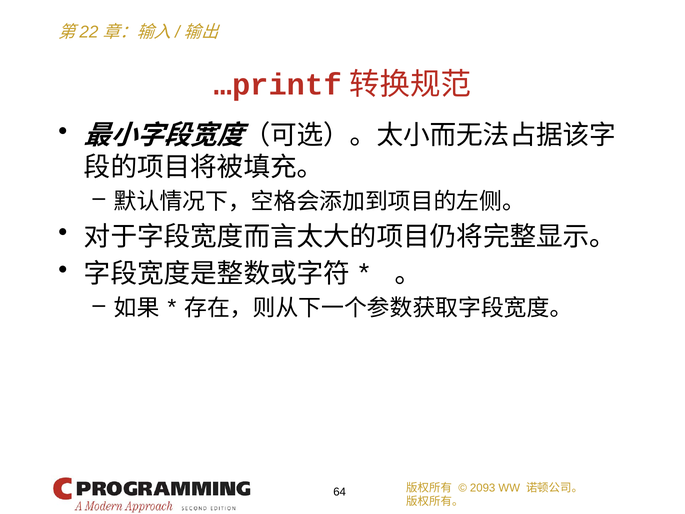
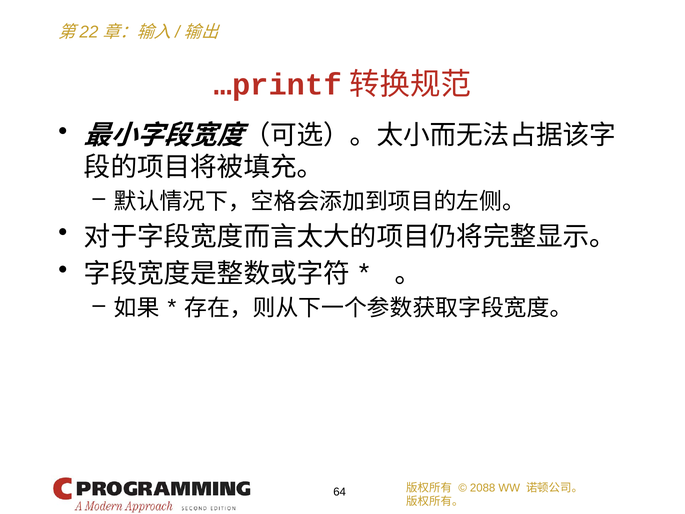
2093: 2093 -> 2088
